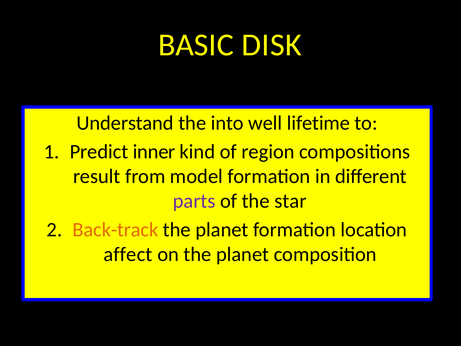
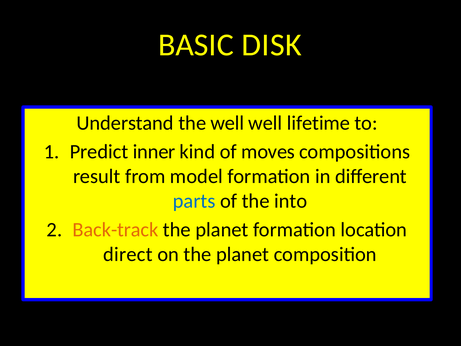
the into: into -> well
region: region -> moves
parts colour: purple -> blue
star: star -> into
affect: affect -> direct
